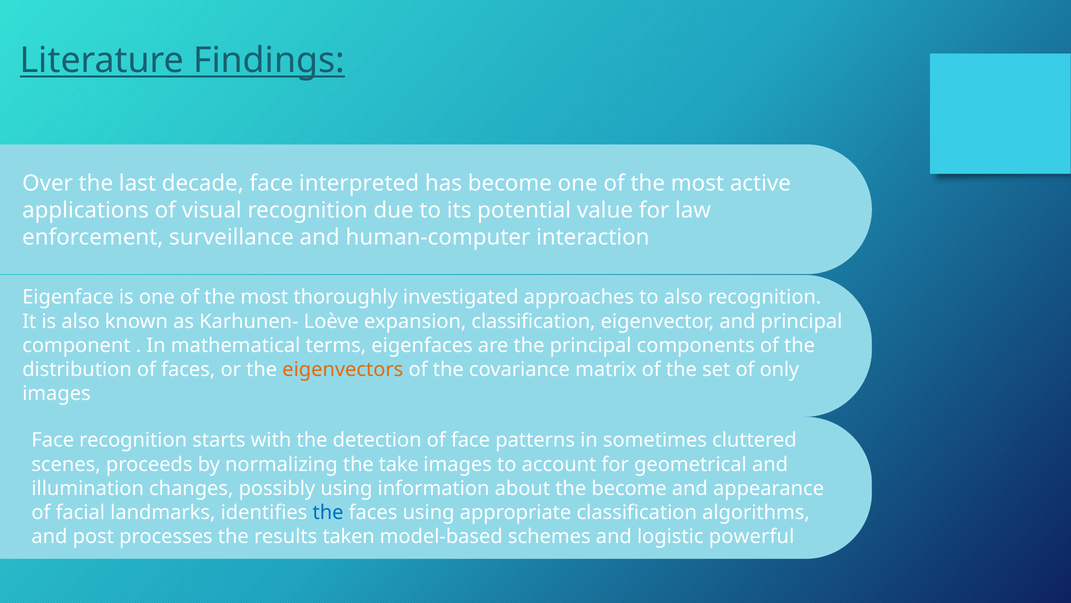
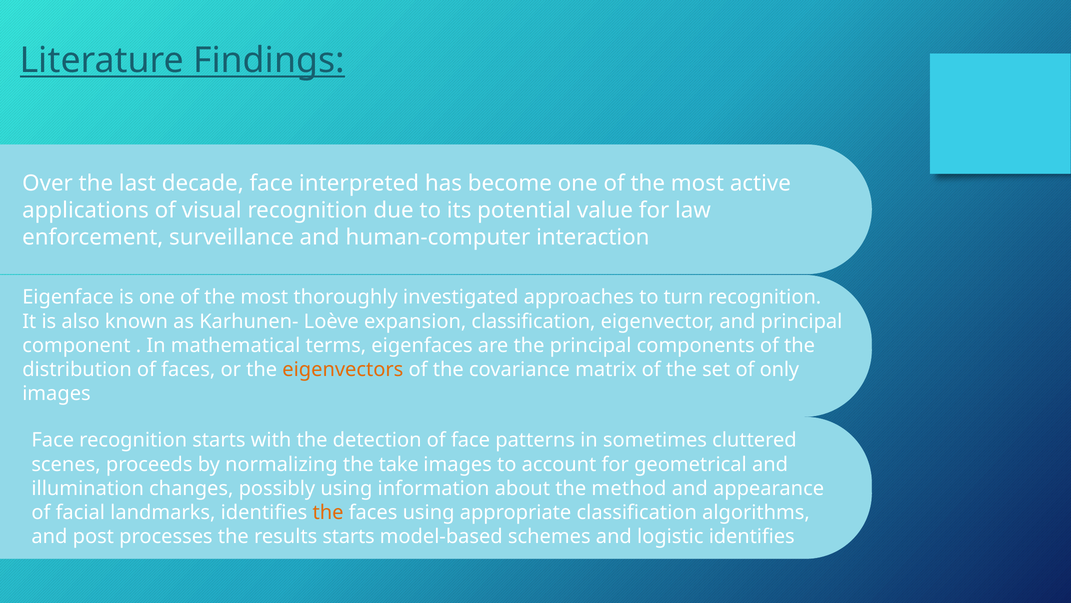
to also: also -> turn
the become: become -> method
the at (328, 512) colour: blue -> orange
results taken: taken -> starts
logistic powerful: powerful -> identifies
